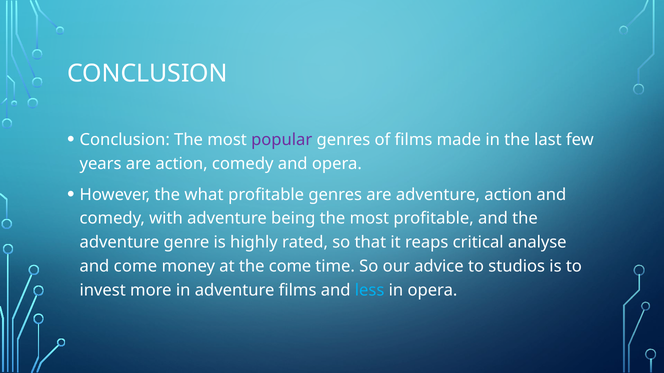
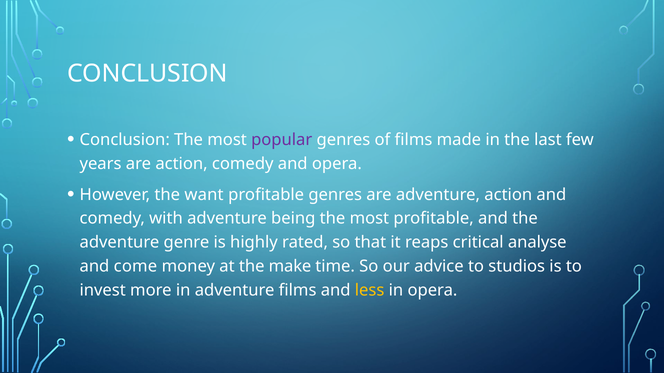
what: what -> want
the come: come -> make
less colour: light blue -> yellow
